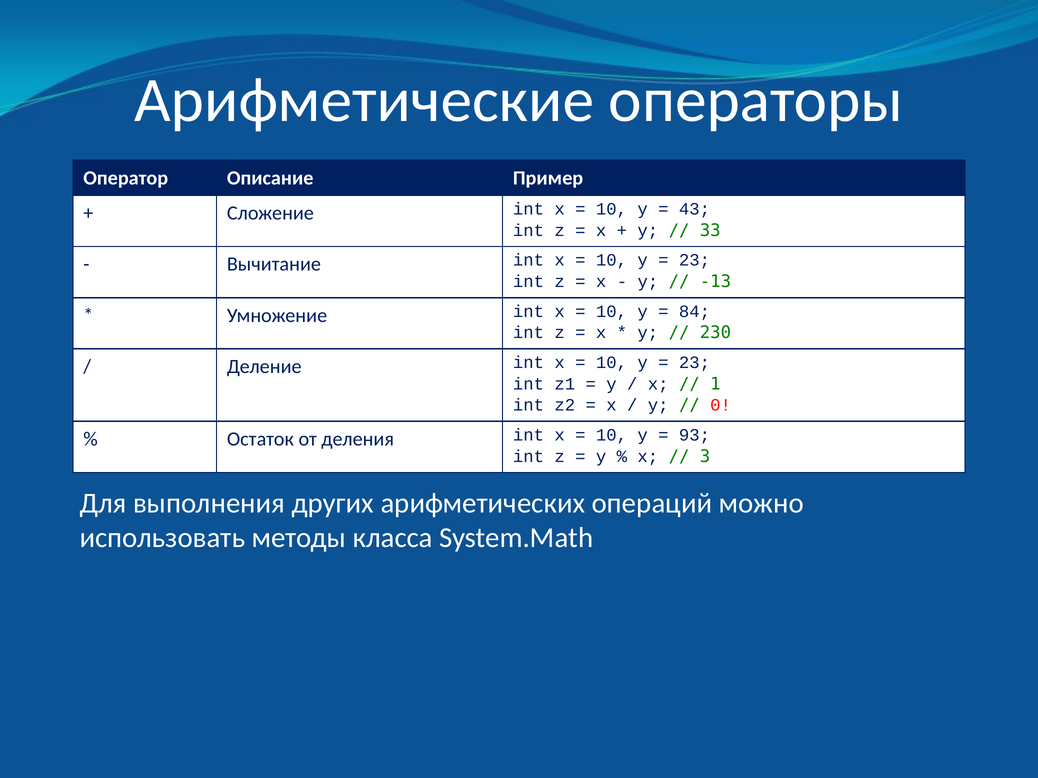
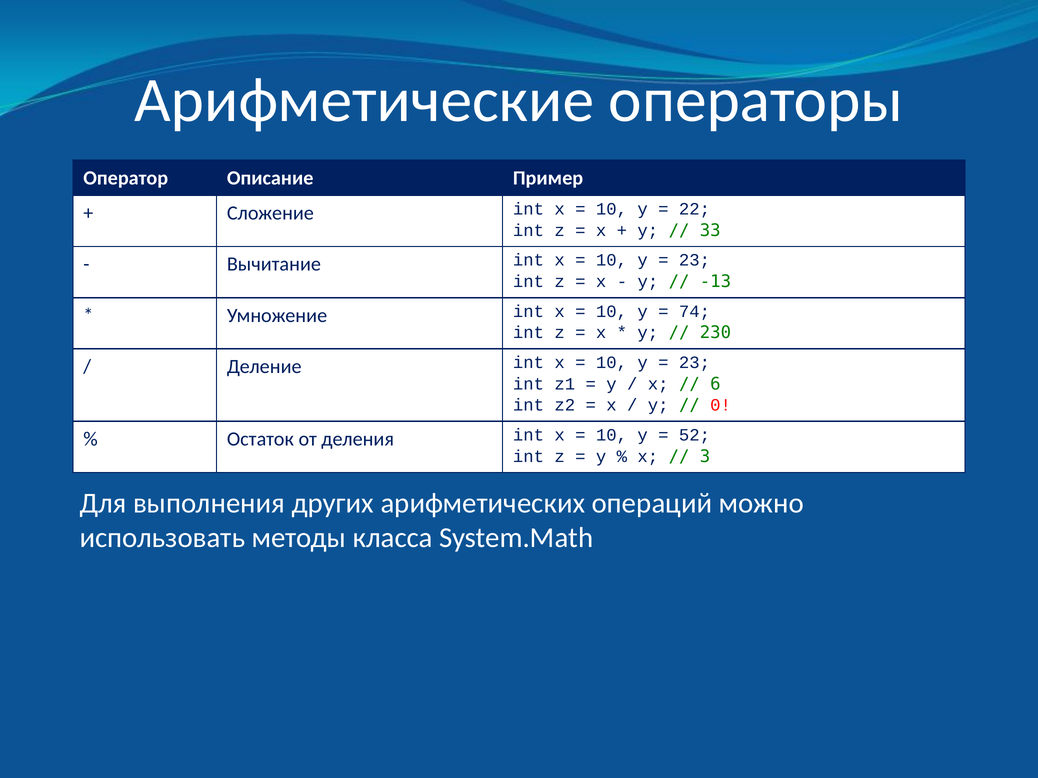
43: 43 -> 22
84: 84 -> 74
1: 1 -> 6
93: 93 -> 52
